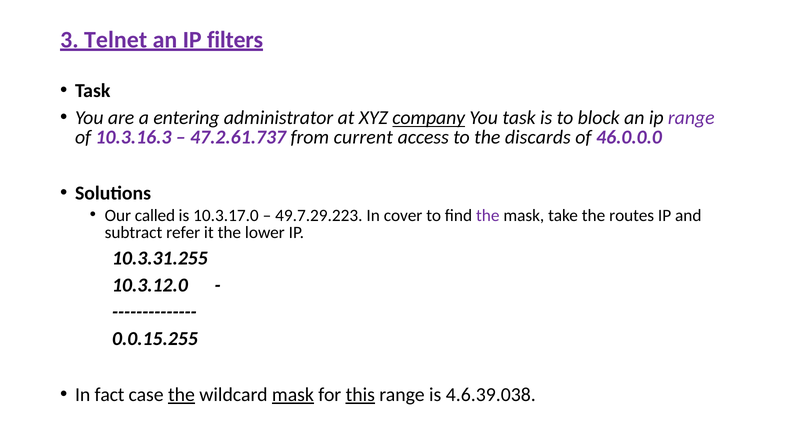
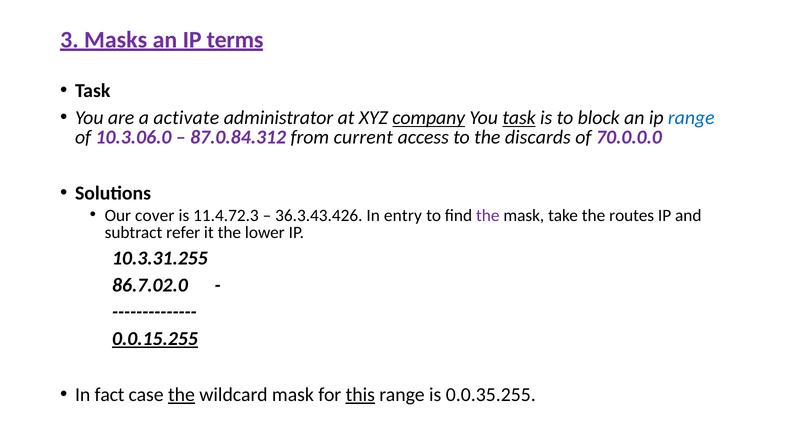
Telnet: Telnet -> Masks
filters: filters -> terms
entering: entering -> activate
task at (519, 118) underline: none -> present
range at (691, 118) colour: purple -> blue
10.3.16.3: 10.3.16.3 -> 10.3.06.0
47.2.61.737: 47.2.61.737 -> 87.0.84.312
46.0.0.0: 46.0.0.0 -> 70.0.0.0
called: called -> cover
10.3.17.0: 10.3.17.0 -> 11.4.72.3
49.7.29.223: 49.7.29.223 -> 36.3.43.426
cover: cover -> entry
10.3.12.0: 10.3.12.0 -> 86.7.02.0
0.0.15.255 underline: none -> present
mask at (293, 395) underline: present -> none
4.6.39.038: 4.6.39.038 -> 0.0.35.255
